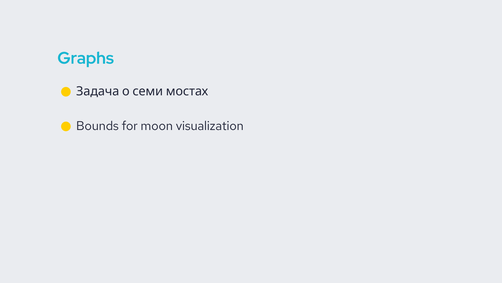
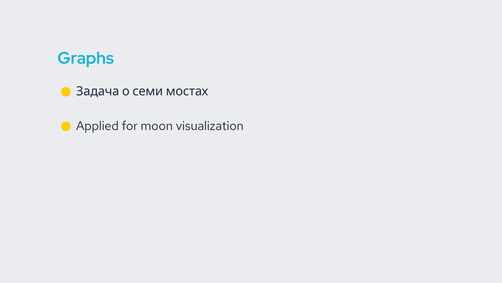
Bounds: Bounds -> Applied
